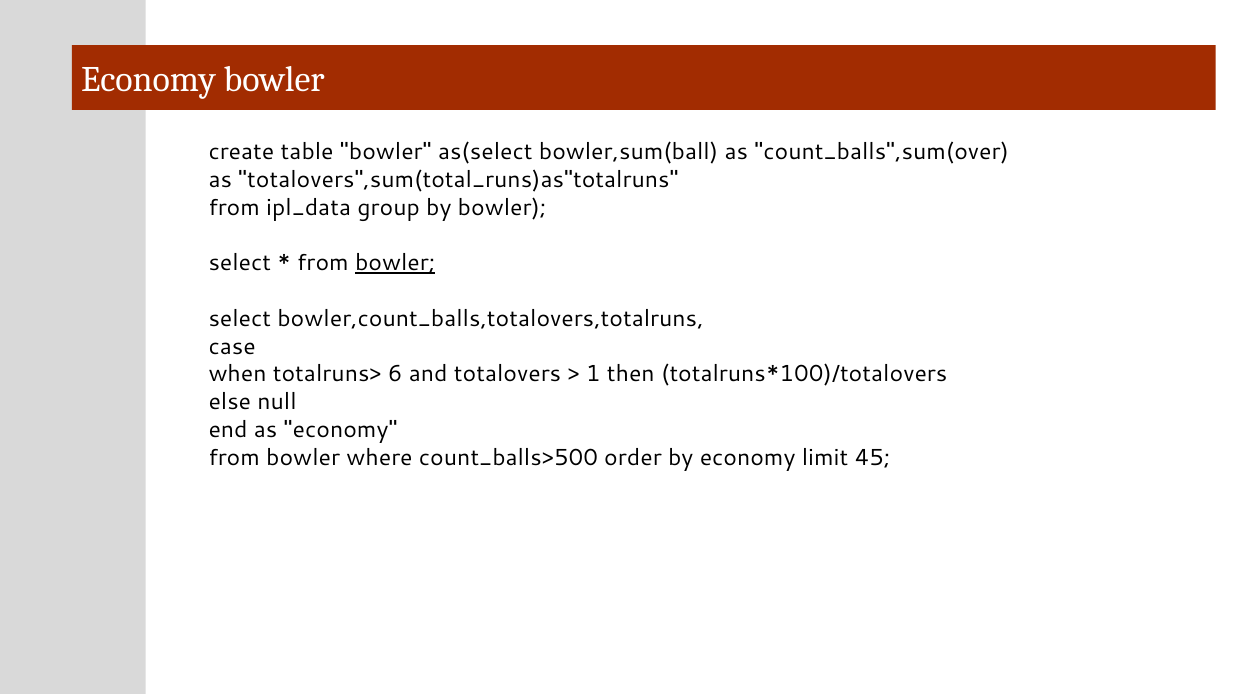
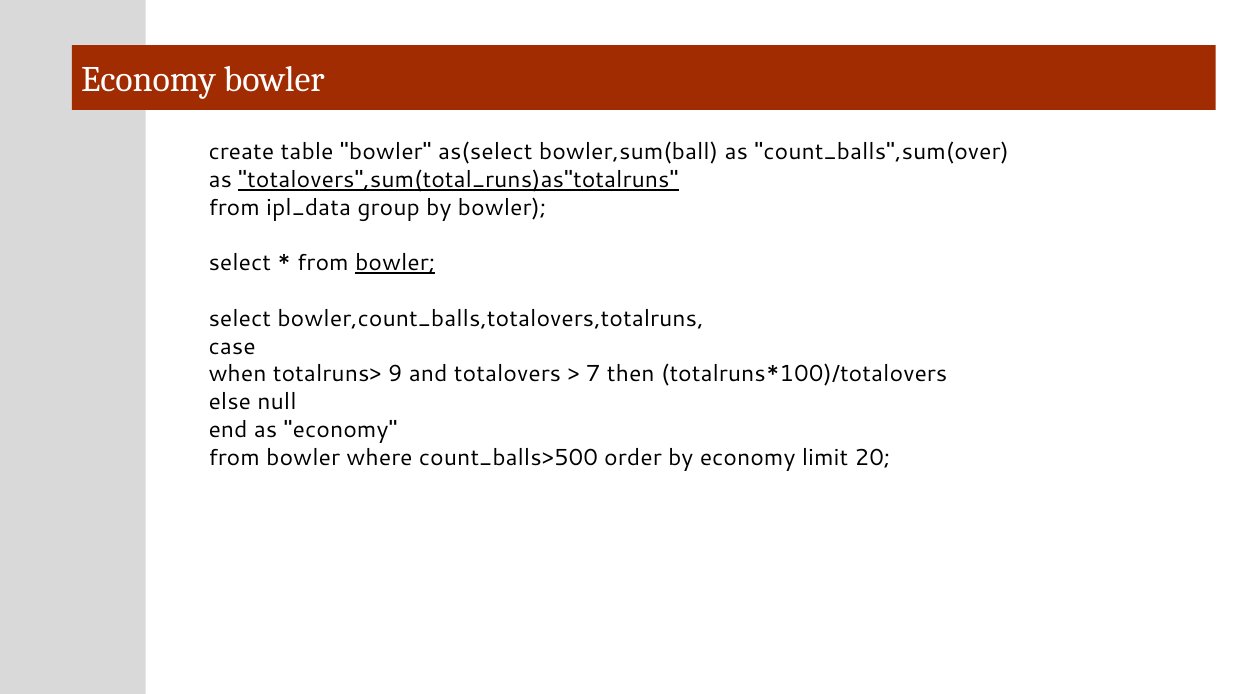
totalovers",sum(total_runs)as"totalruns underline: none -> present
6: 6 -> 9
1: 1 -> 7
45: 45 -> 20
